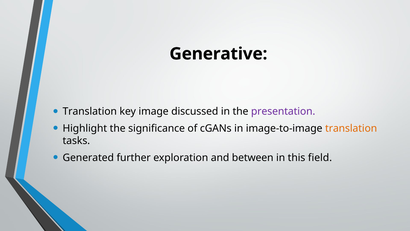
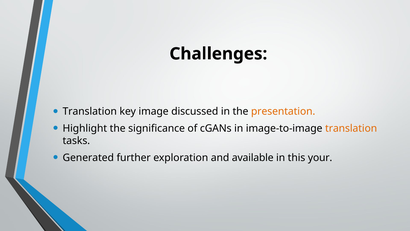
Generative: Generative -> Challenges
presentation colour: purple -> orange
between: between -> available
field: field -> your
